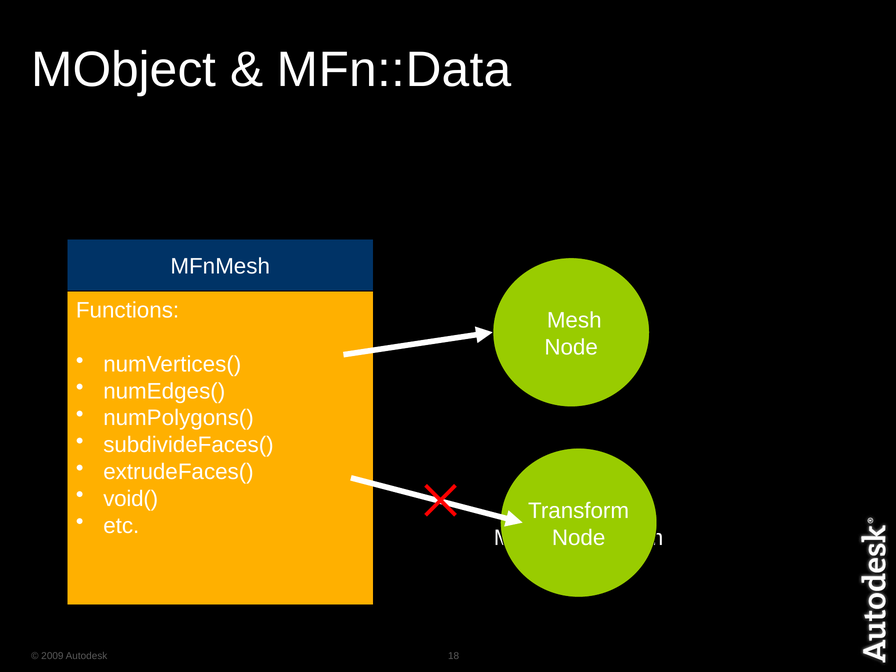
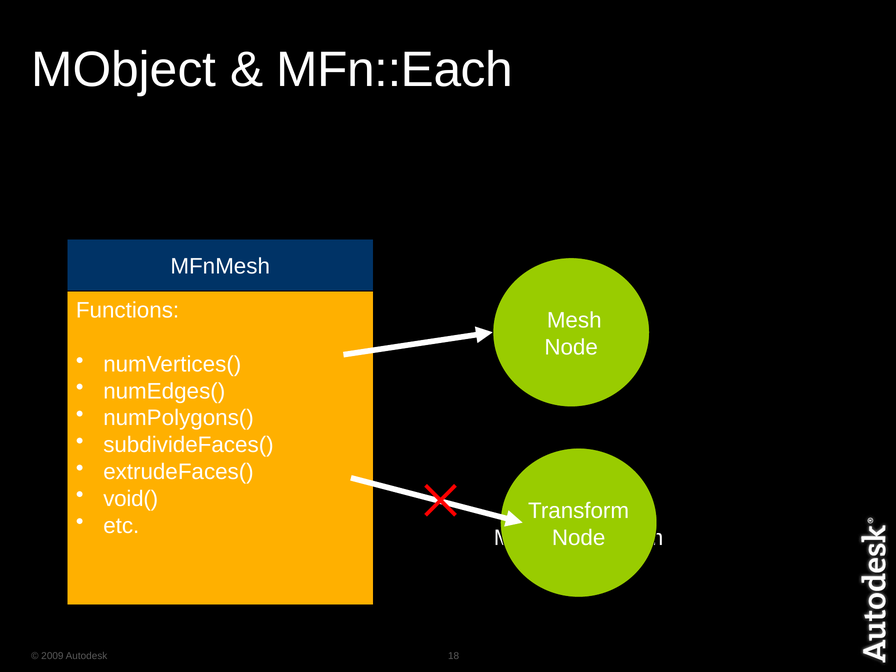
MFn::Data: MFn::Data -> MFn::Each
